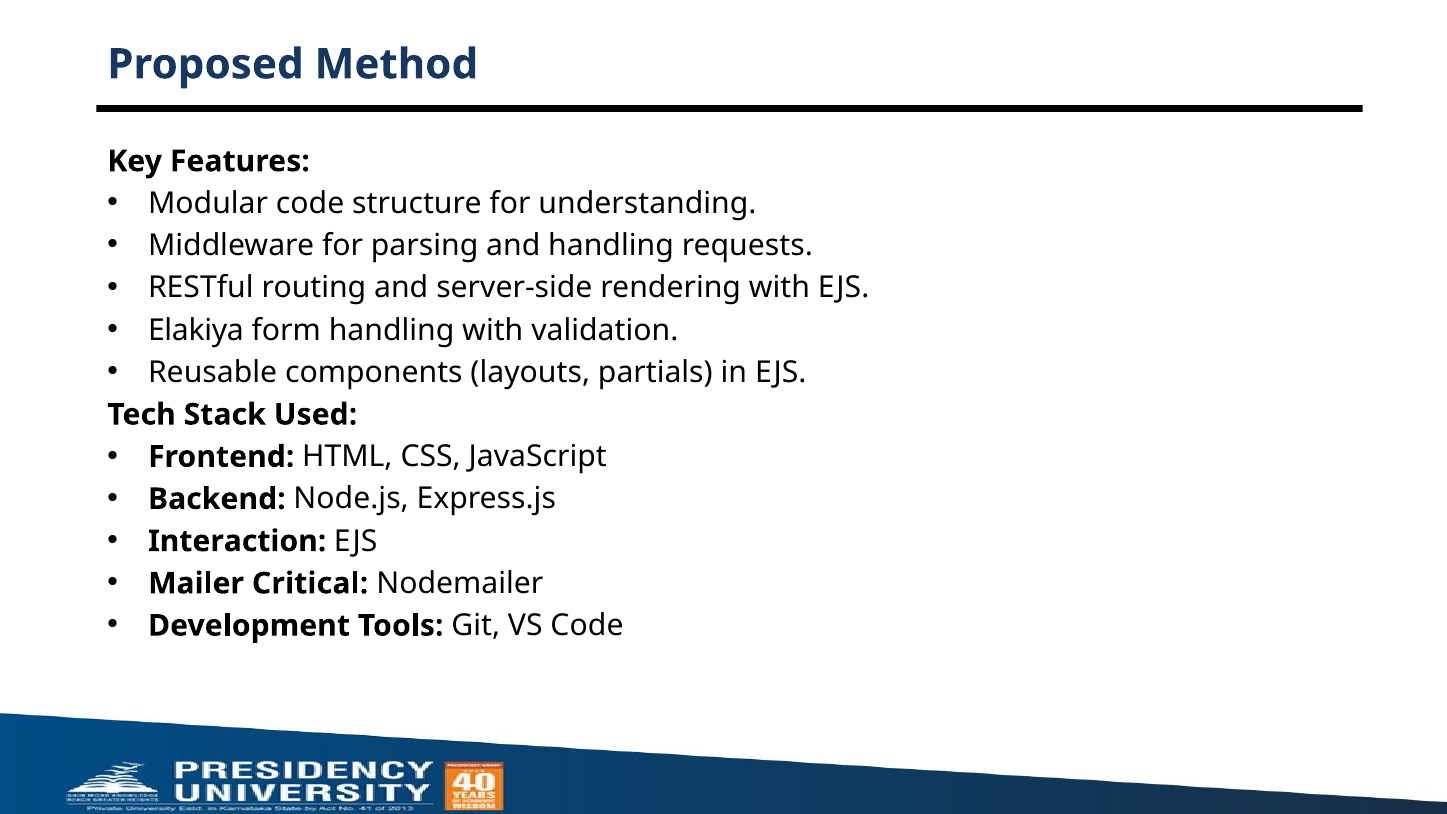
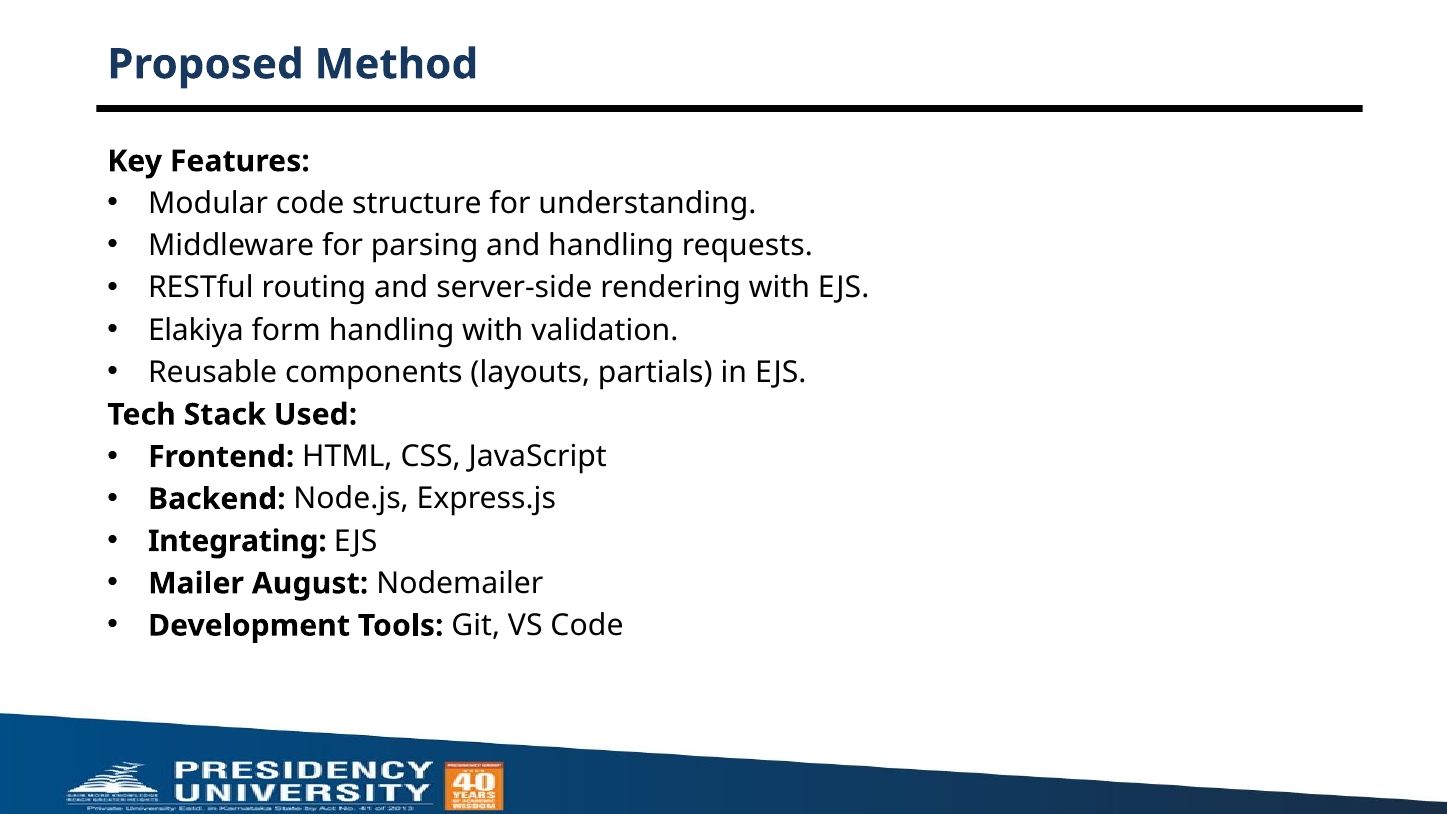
Interaction: Interaction -> Integrating
Critical: Critical -> August
